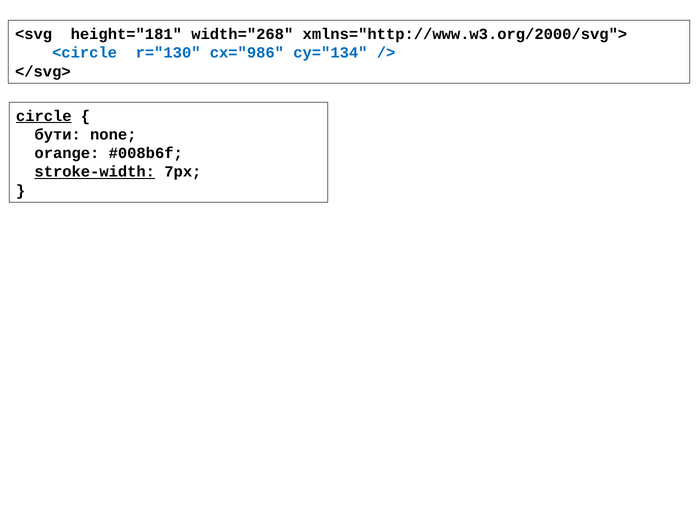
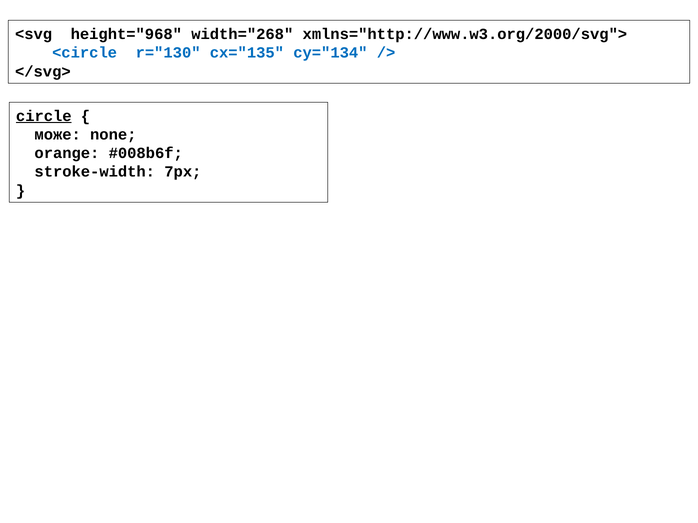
height="181: height="181 -> height="968
cx="986: cx="986 -> cx="135
бути: бути -> може
stroke-width underline: present -> none
